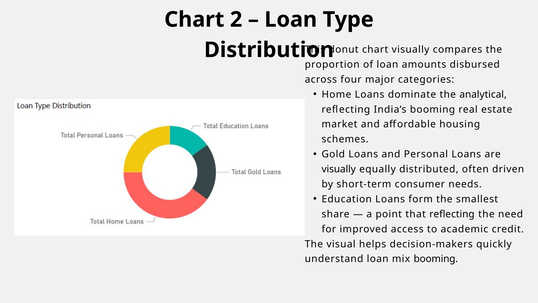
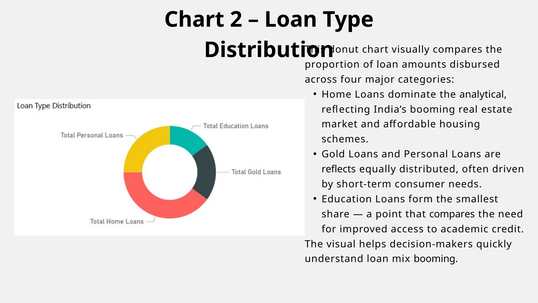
visually at (339, 169): visually -> reflects
that reflecting: reflecting -> compares
